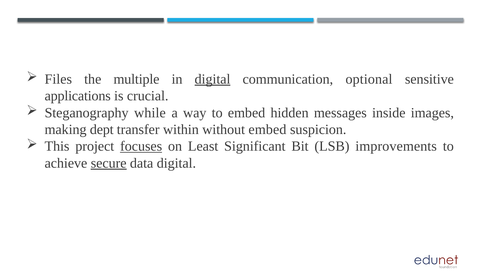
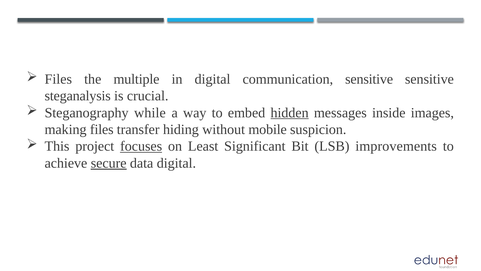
digital at (213, 79) underline: present -> none
communication optional: optional -> sensitive
applications: applications -> steganalysis
hidden underline: none -> present
making dept: dept -> files
within: within -> hiding
without embed: embed -> mobile
